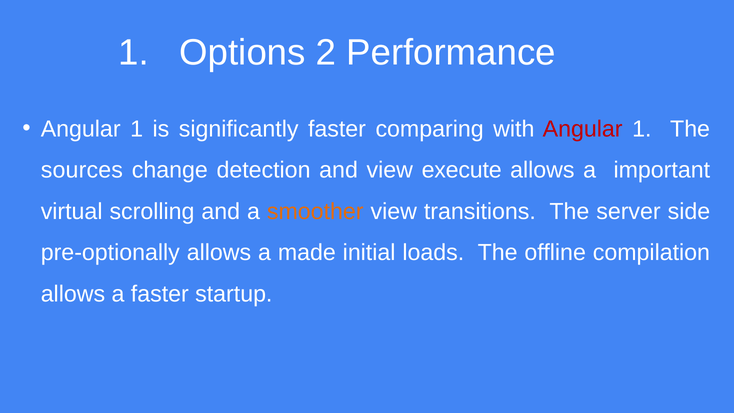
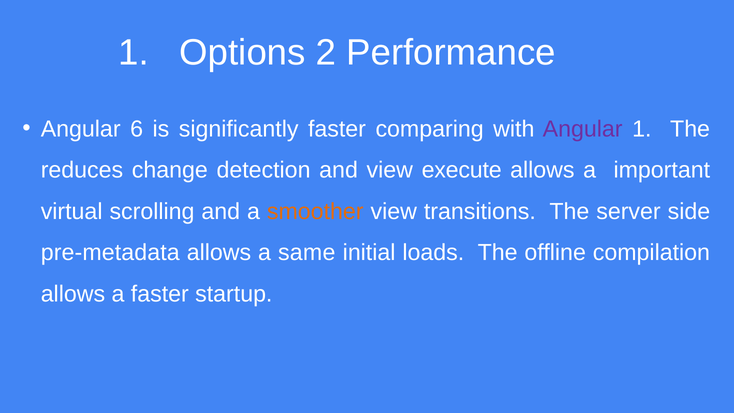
1 at (137, 129): 1 -> 6
Angular at (583, 129) colour: red -> purple
sources: sources -> reduces
pre-optionally: pre-optionally -> pre-metadata
made: made -> same
